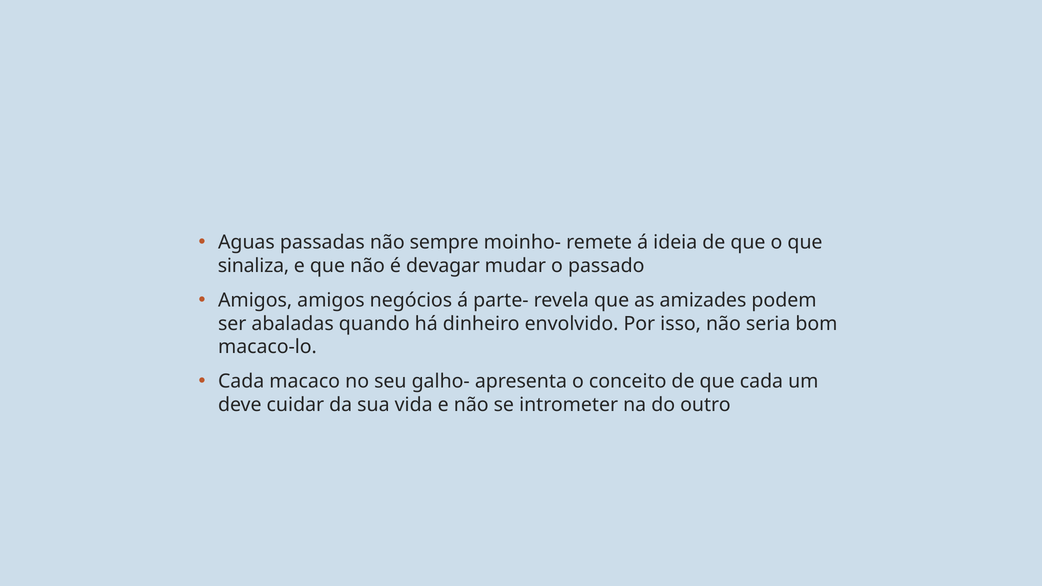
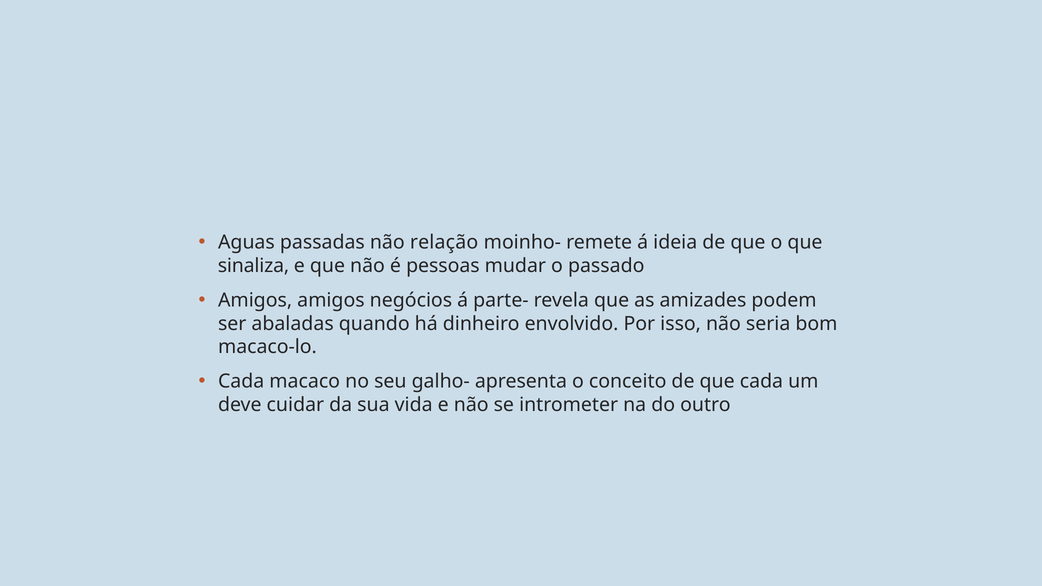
sempre: sempre -> relação
devagar: devagar -> pessoas
